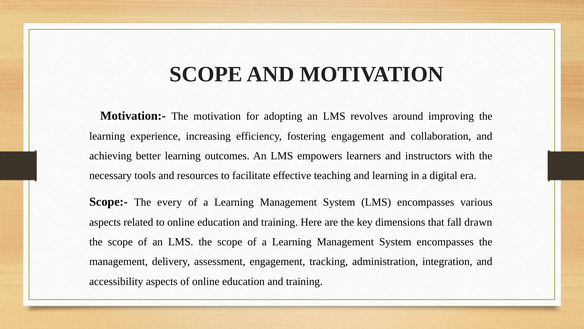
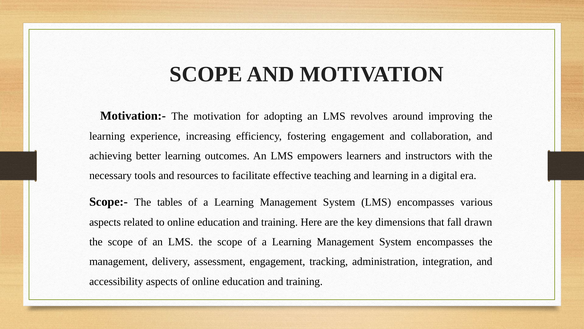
every: every -> tables
